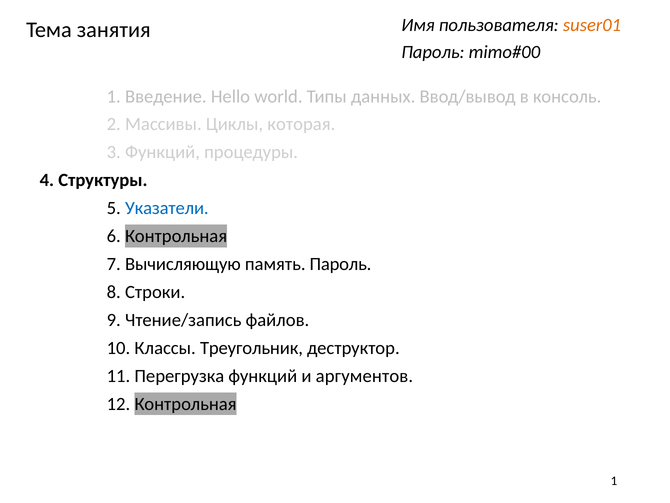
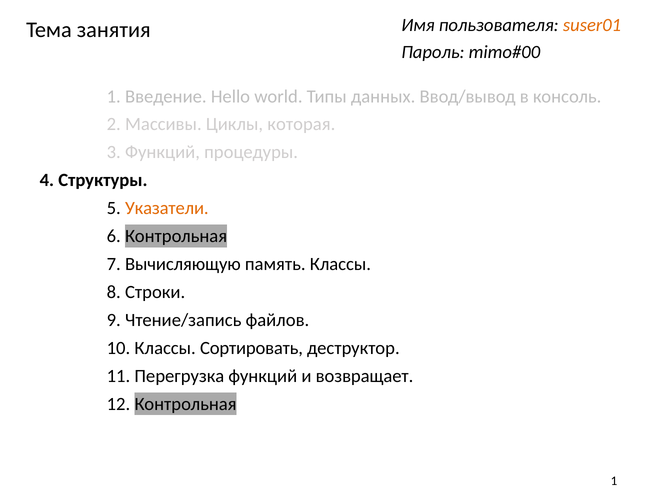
Указатели colour: blue -> orange
память Пароль: Пароль -> Классы
Треугольник: Треугольник -> Сортировать
аргументов: аргументов -> возвращает
